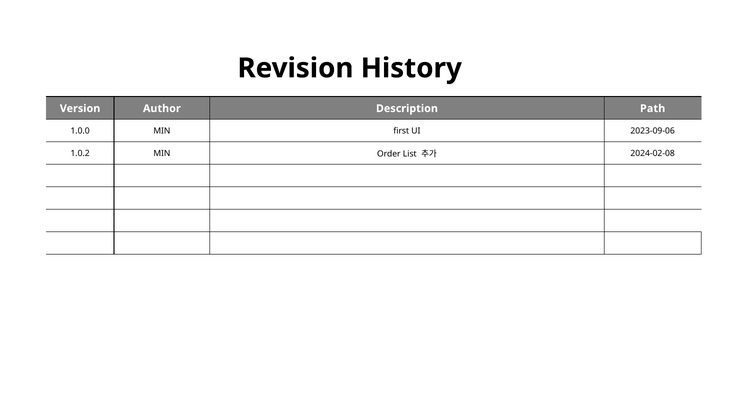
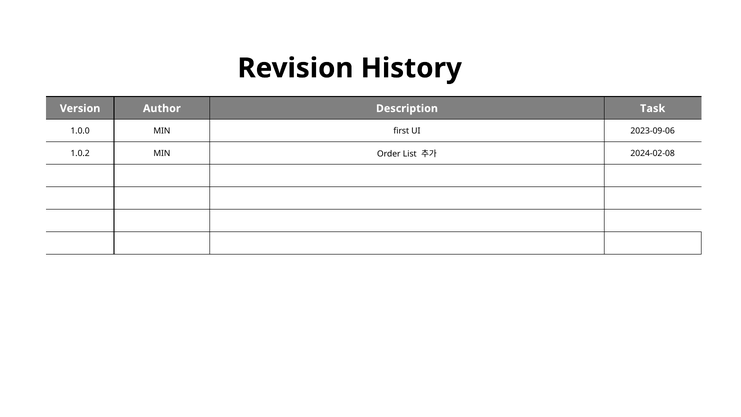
Path: Path -> Task
